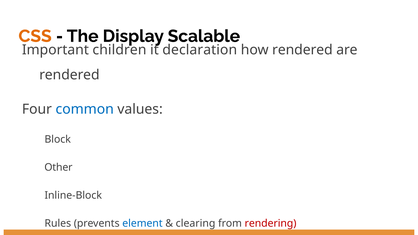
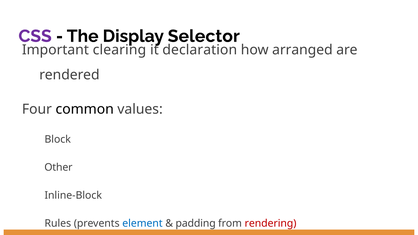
CSS colour: orange -> purple
Scalable: Scalable -> Selector
children: children -> clearing
how rendered: rendered -> arranged
common colour: blue -> black
clearing: clearing -> padding
